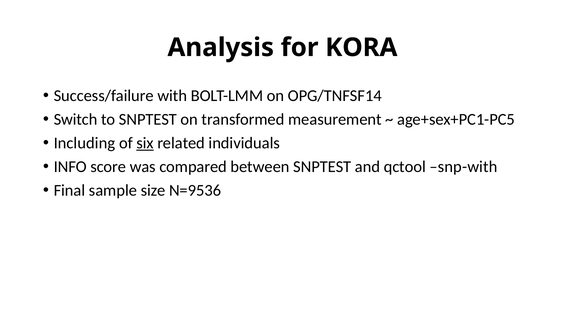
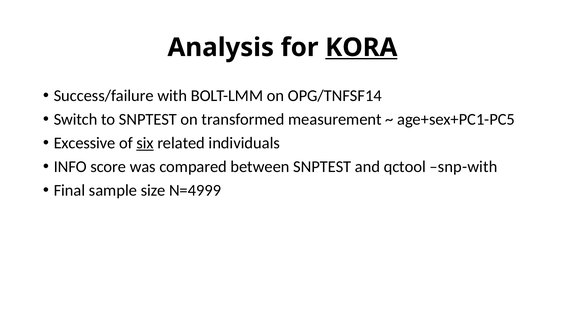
KORA underline: none -> present
Including: Including -> Excessive
N=9536: N=9536 -> N=4999
